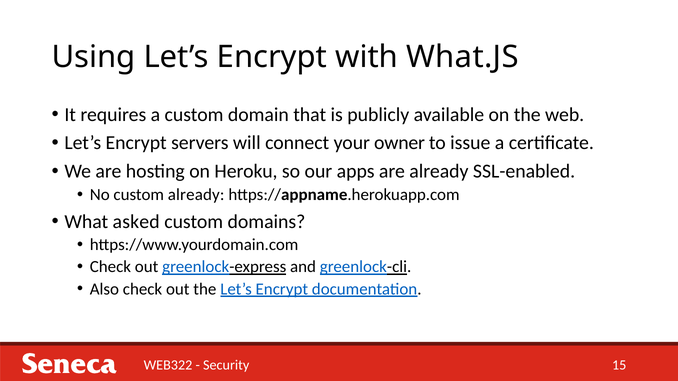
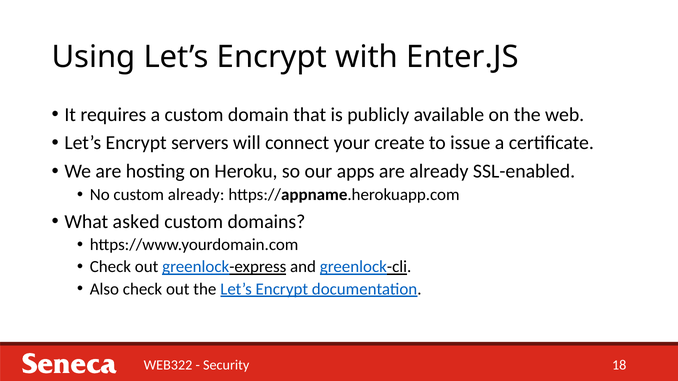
What.JS: What.JS -> Enter.JS
owner: owner -> create
15: 15 -> 18
